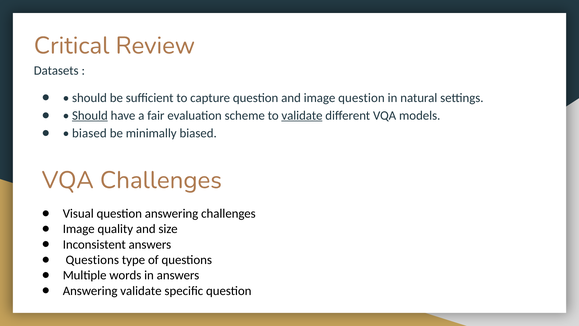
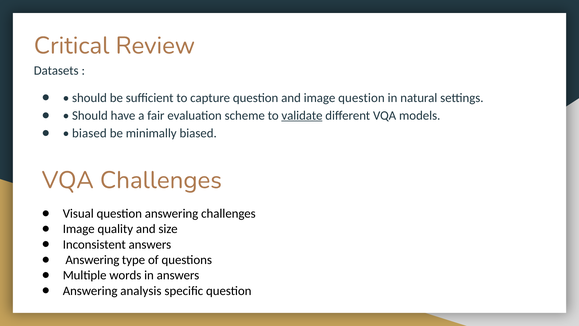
Should at (90, 115) underline: present -> none
Questions at (92, 260): Questions -> Answering
Answering validate: validate -> analysis
